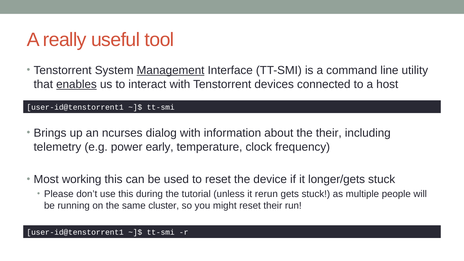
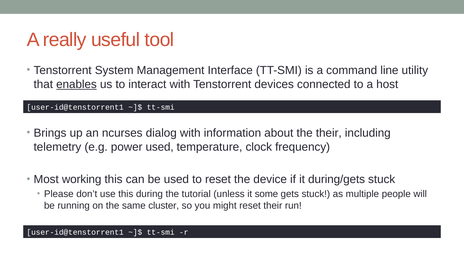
Management underline: present -> none
power early: early -> used
longer/gets: longer/gets -> during/gets
rerun: rerun -> some
